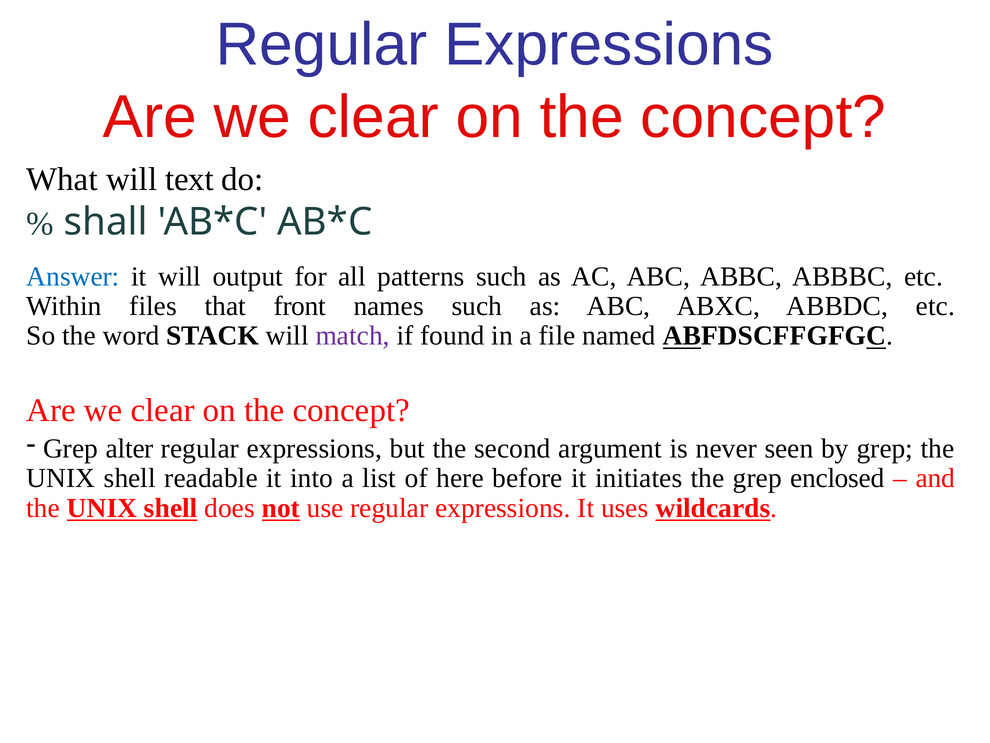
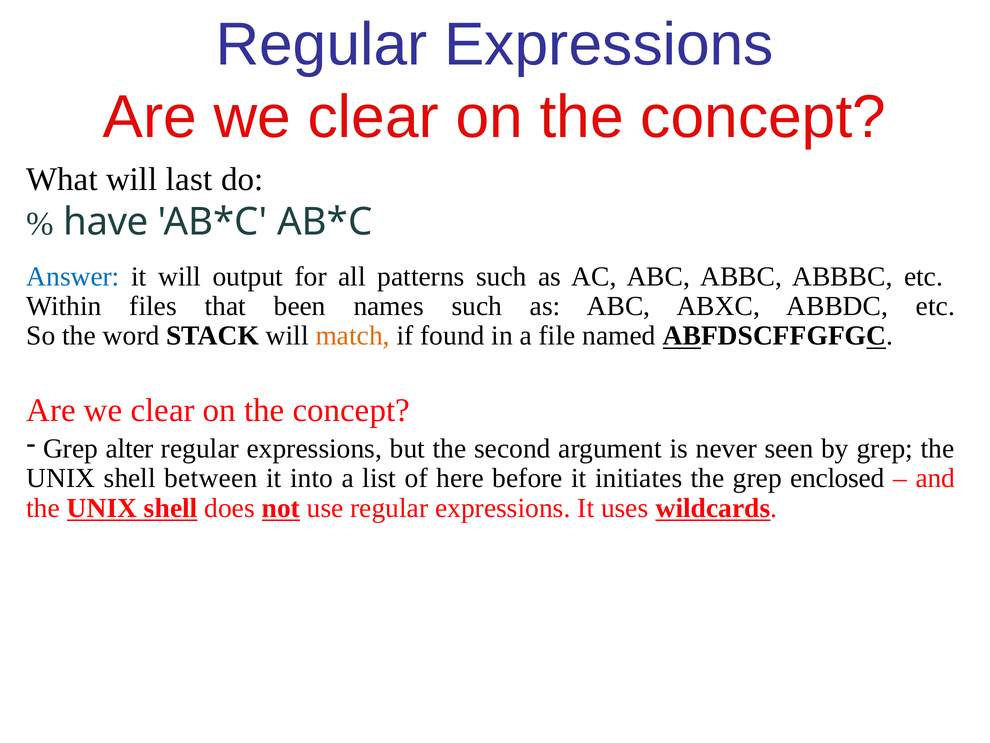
text: text -> last
shall: shall -> have
front: front -> been
match colour: purple -> orange
readable: readable -> between
